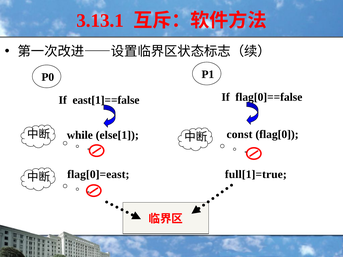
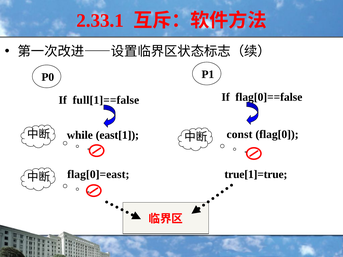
3.13.1: 3.13.1 -> 2.33.1
east[1]==false: east[1]==false -> full[1]==false
else[1: else[1 -> east[1
full[1]=true: full[1]=true -> true[1]=true
